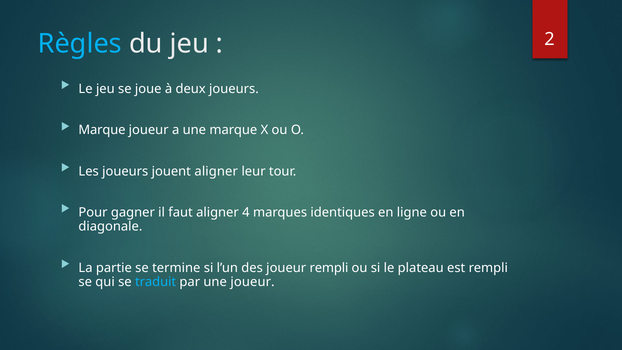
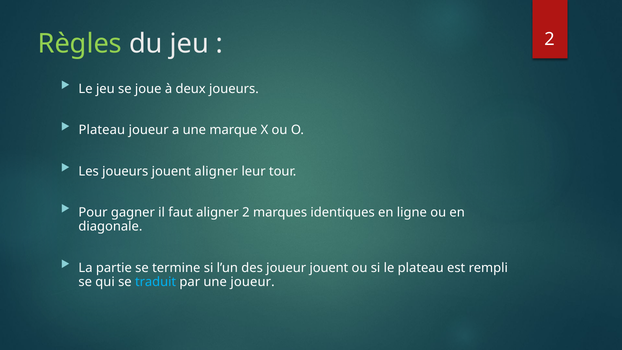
Règles colour: light blue -> light green
Marque at (102, 130): Marque -> Plateau
aligner 4: 4 -> 2
joueur rempli: rempli -> jouent
